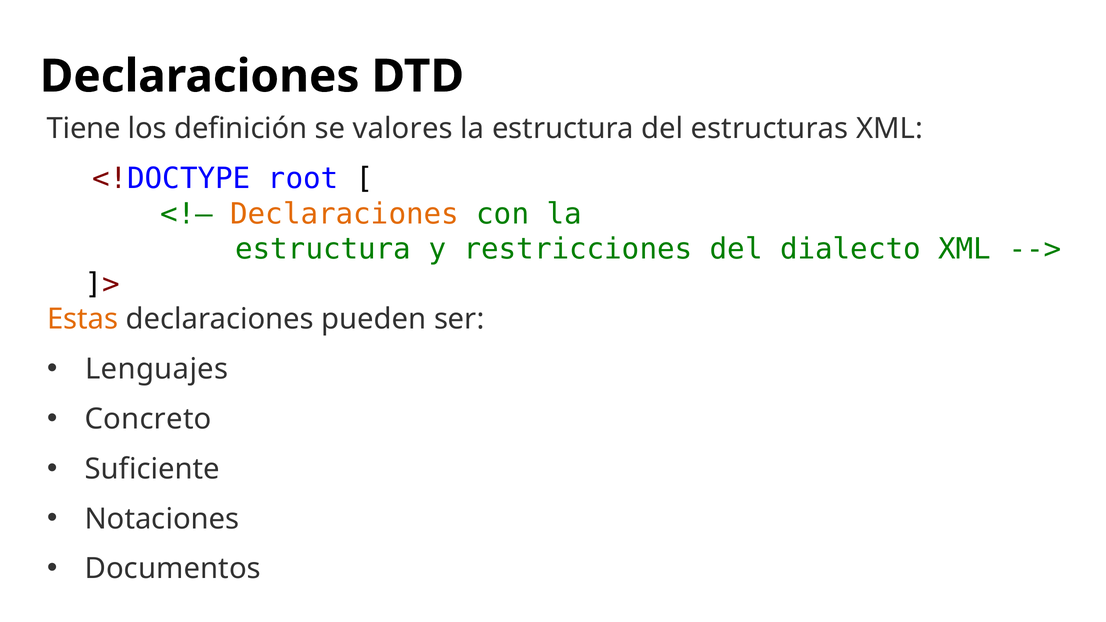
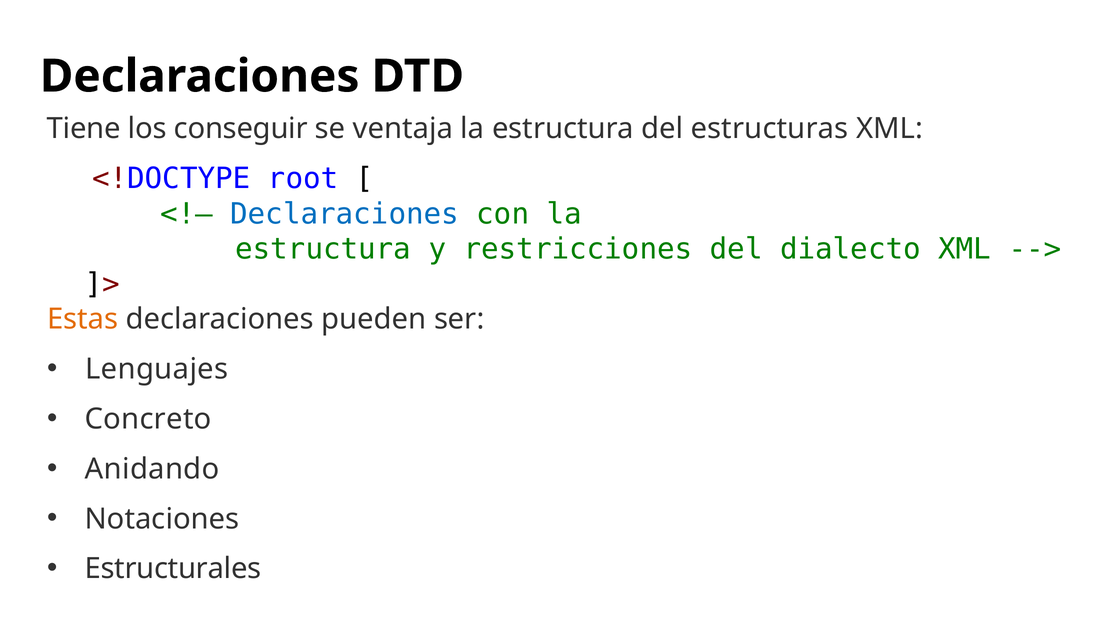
definición: definición -> conseguir
valores: valores -> ventaja
Declaraciones at (345, 214) colour: orange -> blue
Suficiente: Suficiente -> Anidando
Documentos: Documentos -> Estructurales
